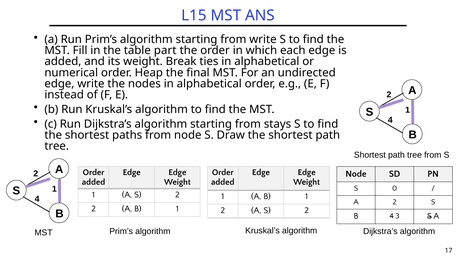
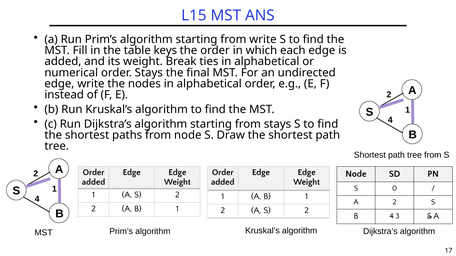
part: part -> keys
order Heap: Heap -> Stays
